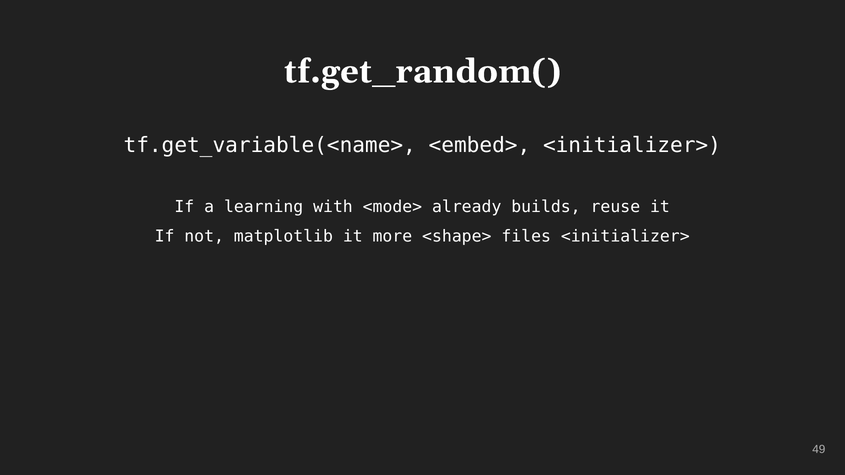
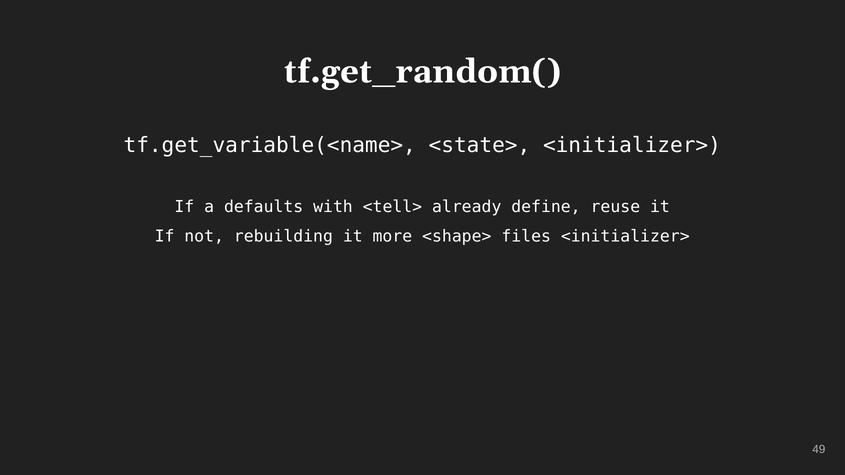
<embed>: <embed> -> <state>
learning: learning -> defaults
<mode>: <mode> -> <tell>
builds: builds -> define
matplotlib: matplotlib -> rebuilding
